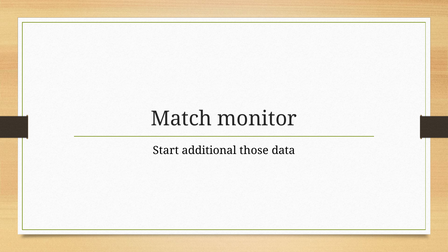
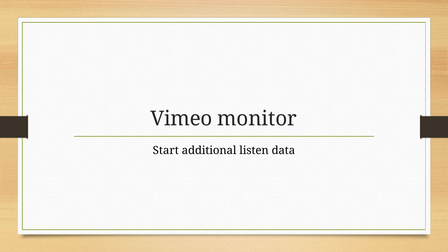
Match: Match -> Vimeo
those: those -> listen
